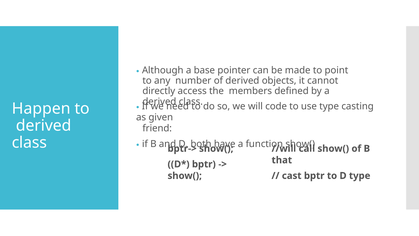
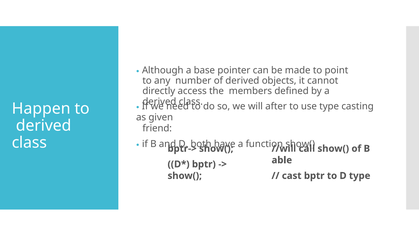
code: code -> after
that: that -> able
